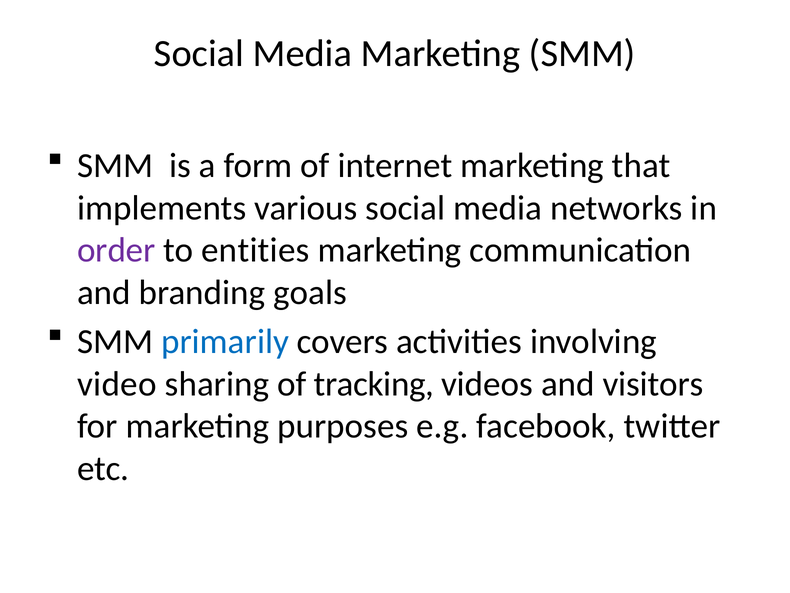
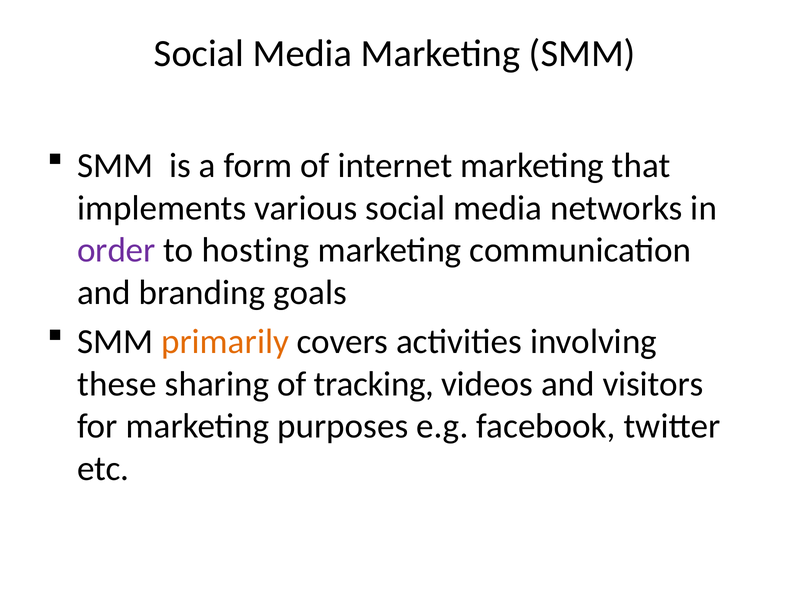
entities: entities -> hosting
primarily colour: blue -> orange
video: video -> these
